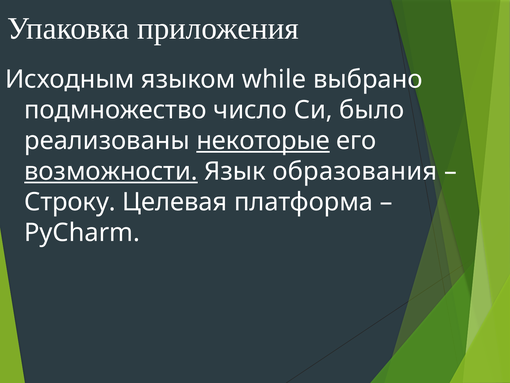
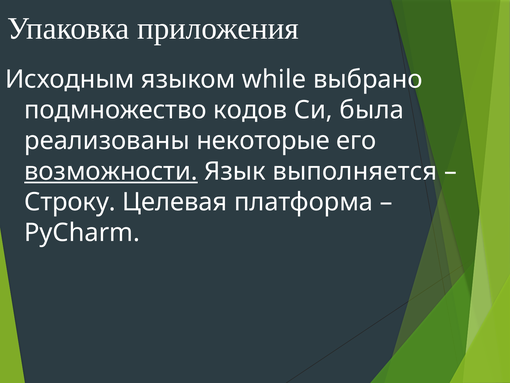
число: число -> кодов
было: было -> была
некоторые underline: present -> none
образования: образования -> выполняется
